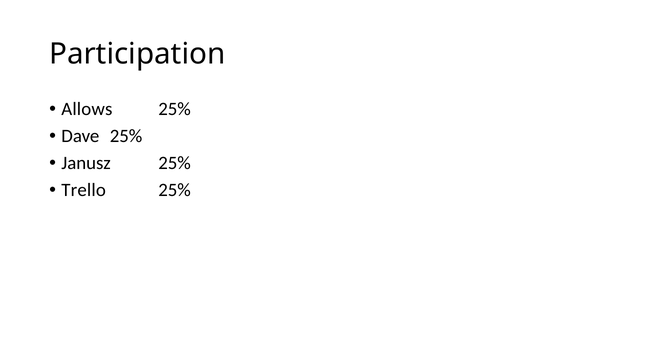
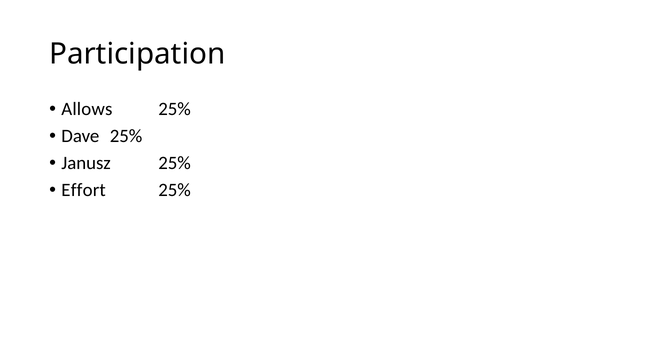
Trello: Trello -> Effort
